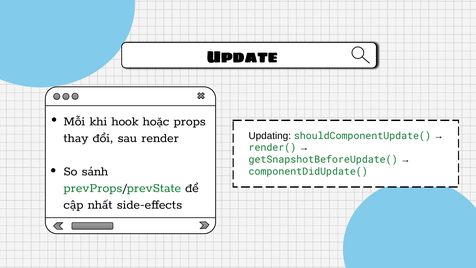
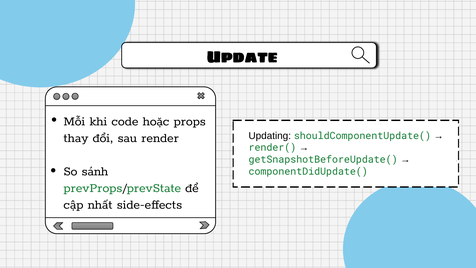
hook: hook -> code
